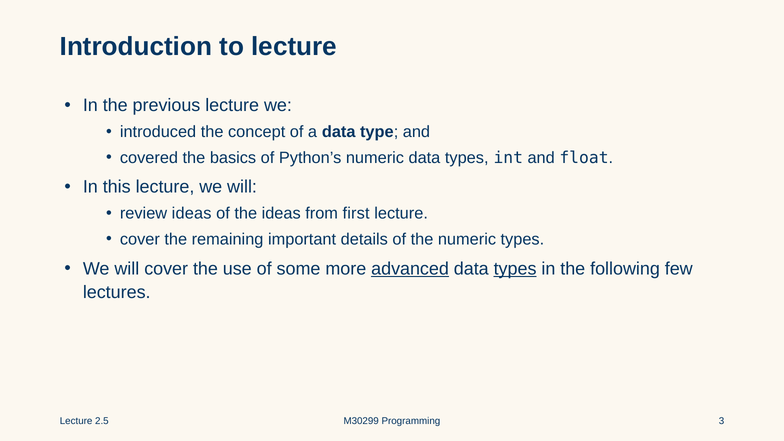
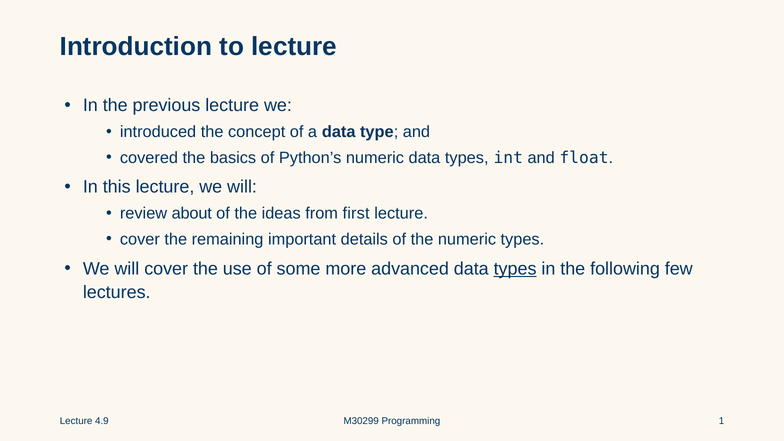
review ideas: ideas -> about
advanced underline: present -> none
2.5: 2.5 -> 4.9
3: 3 -> 1
